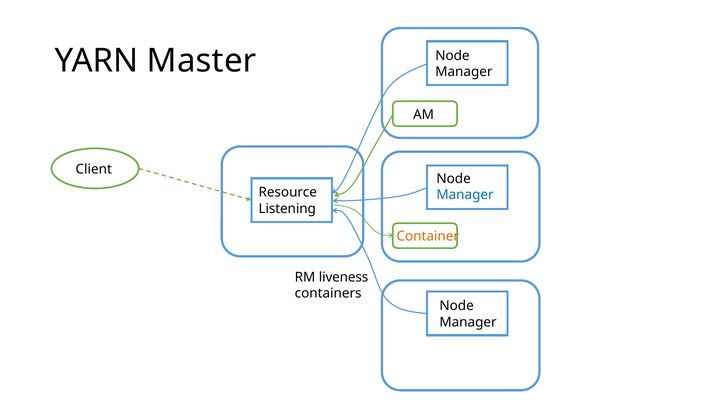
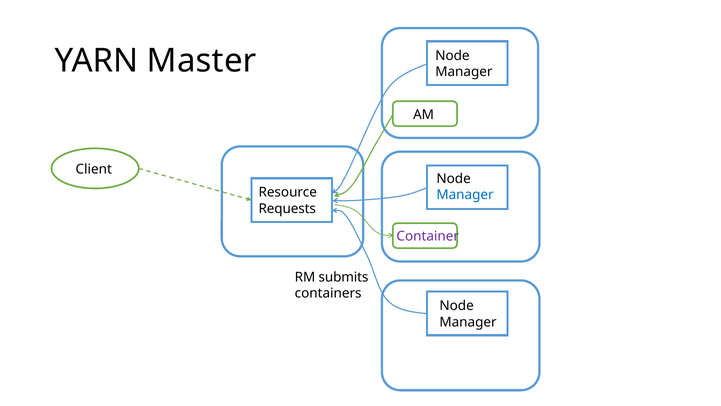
Listening: Listening -> Requests
Container colour: orange -> purple
liveness: liveness -> submits
